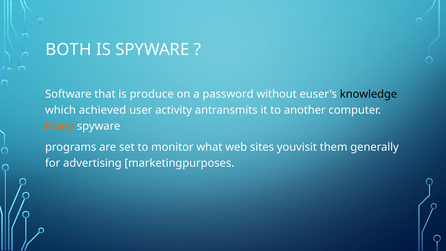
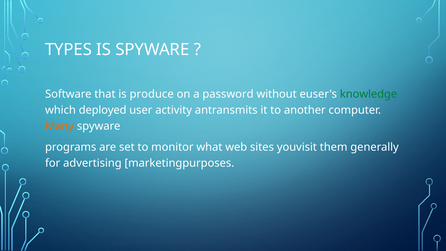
BOTH: BOTH -> TYPES
knowledge colour: black -> green
achieved: achieved -> deployed
